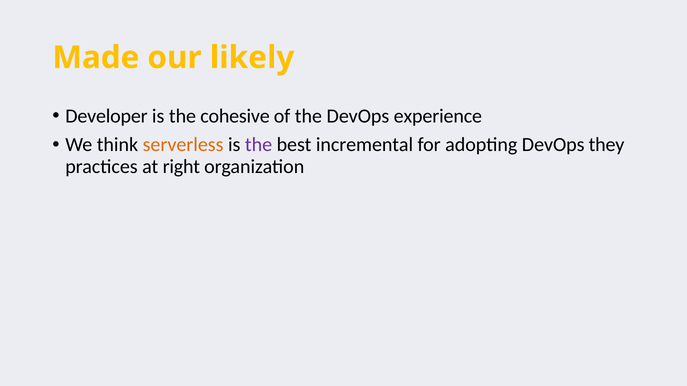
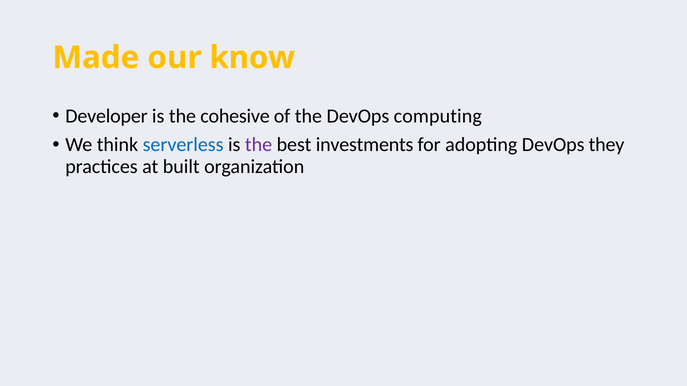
likely: likely -> know
experience: experience -> computing
serverless colour: orange -> blue
incremental: incremental -> investments
right: right -> built
